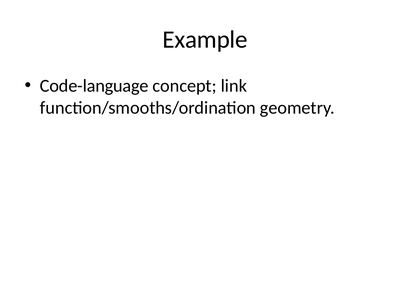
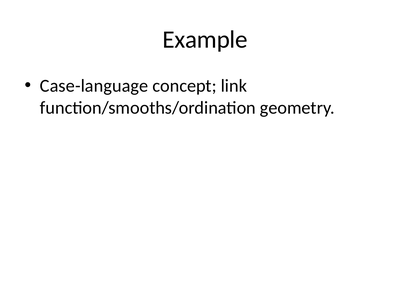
Code-language: Code-language -> Case-language
